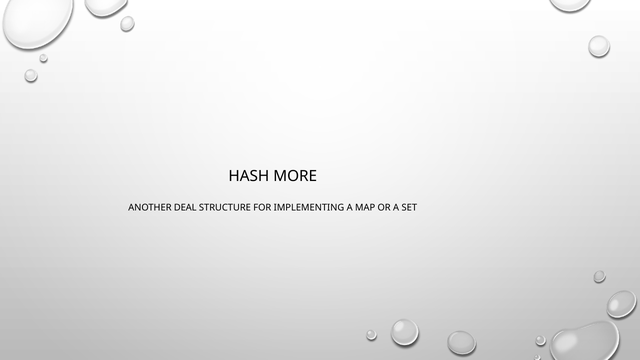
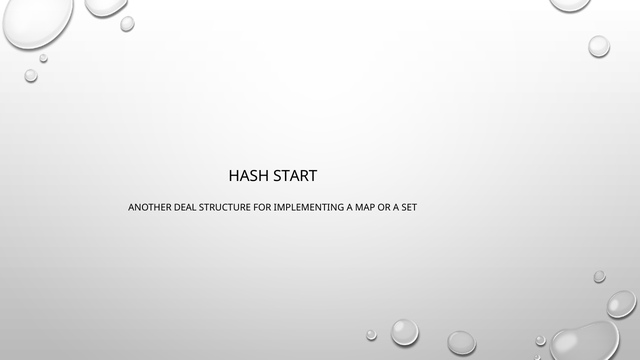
MORE: MORE -> START
